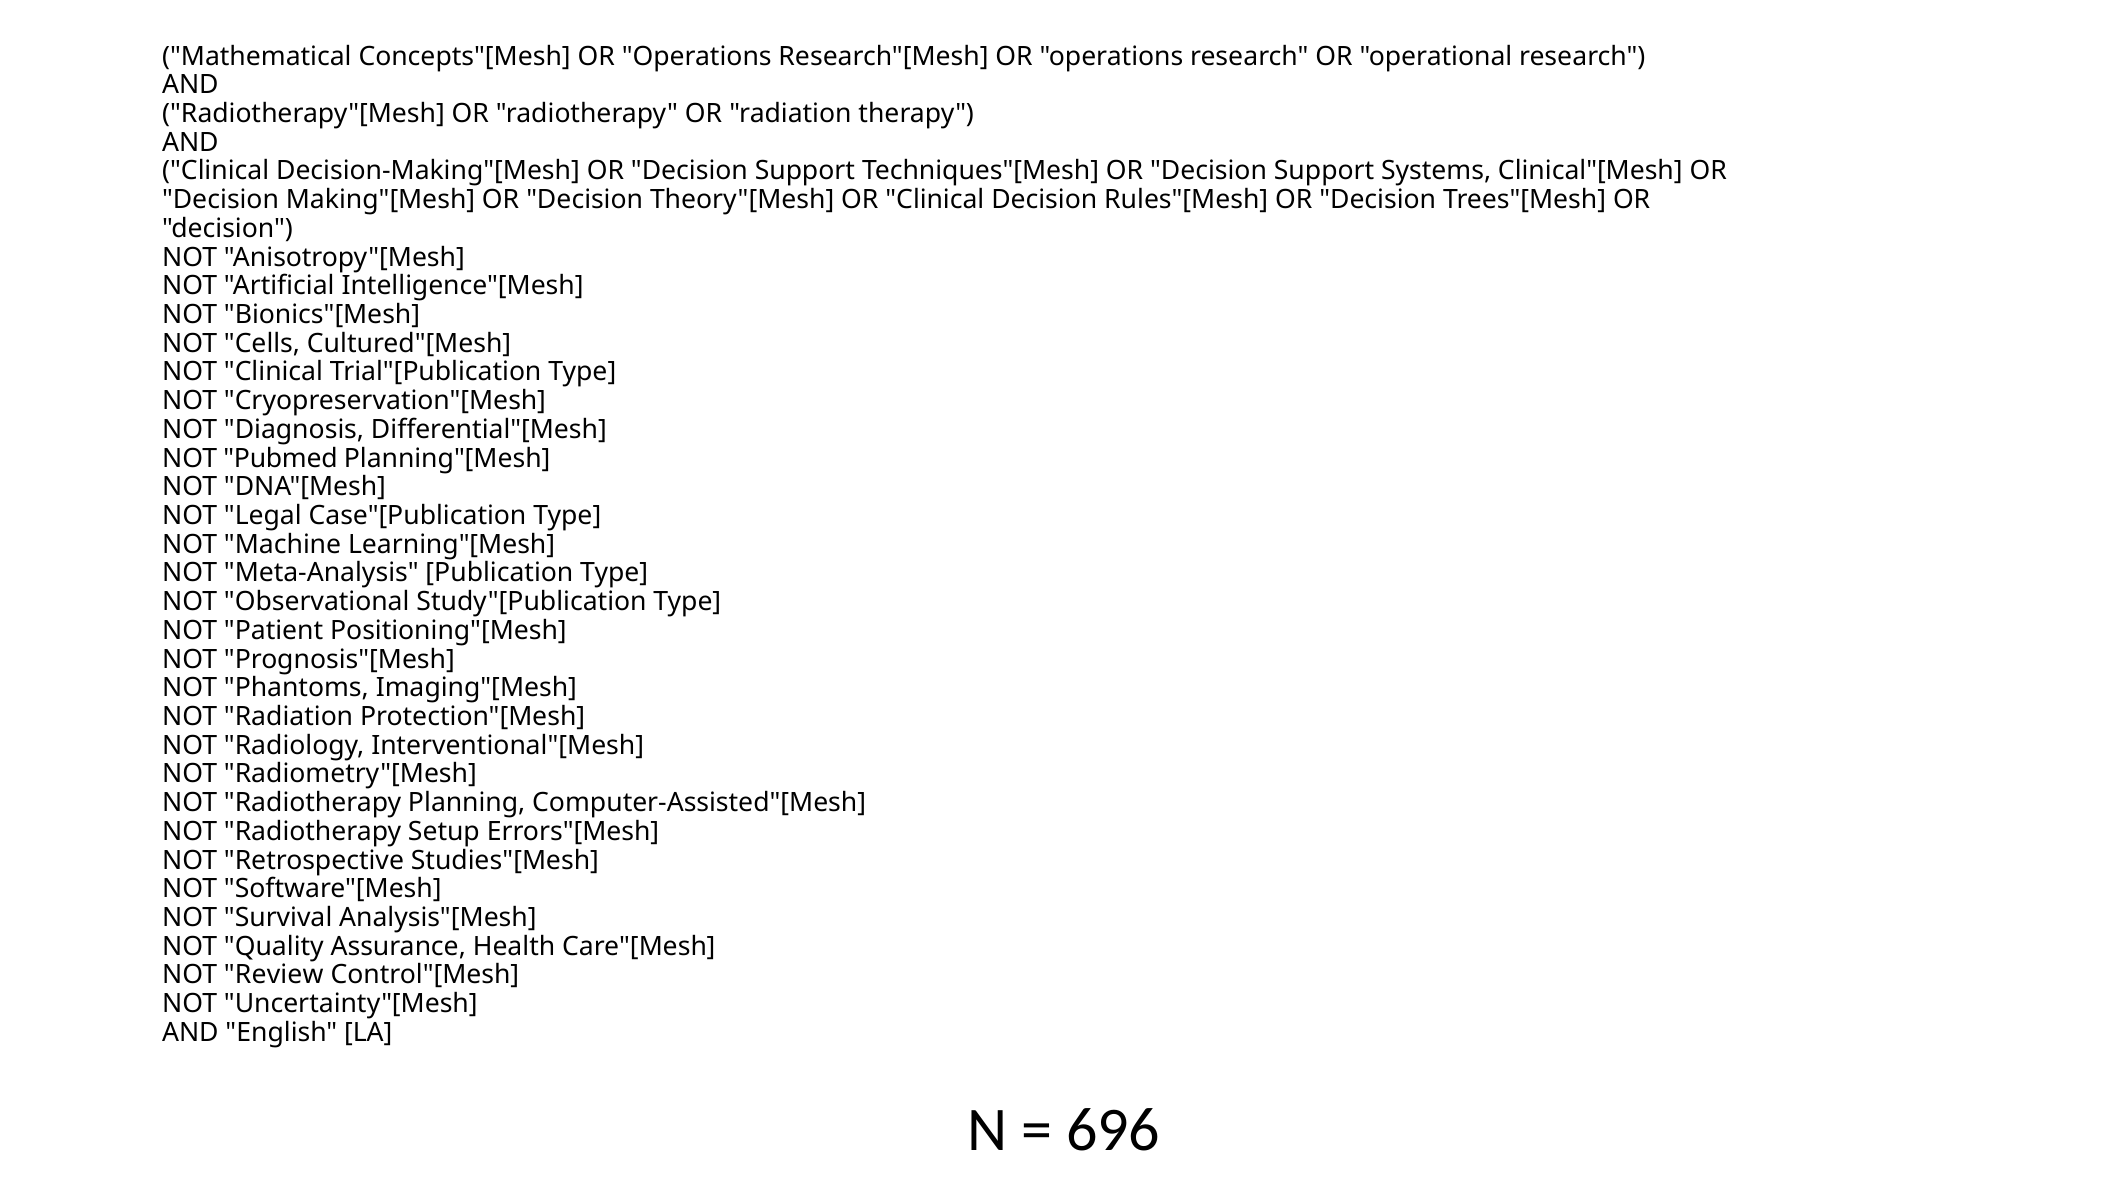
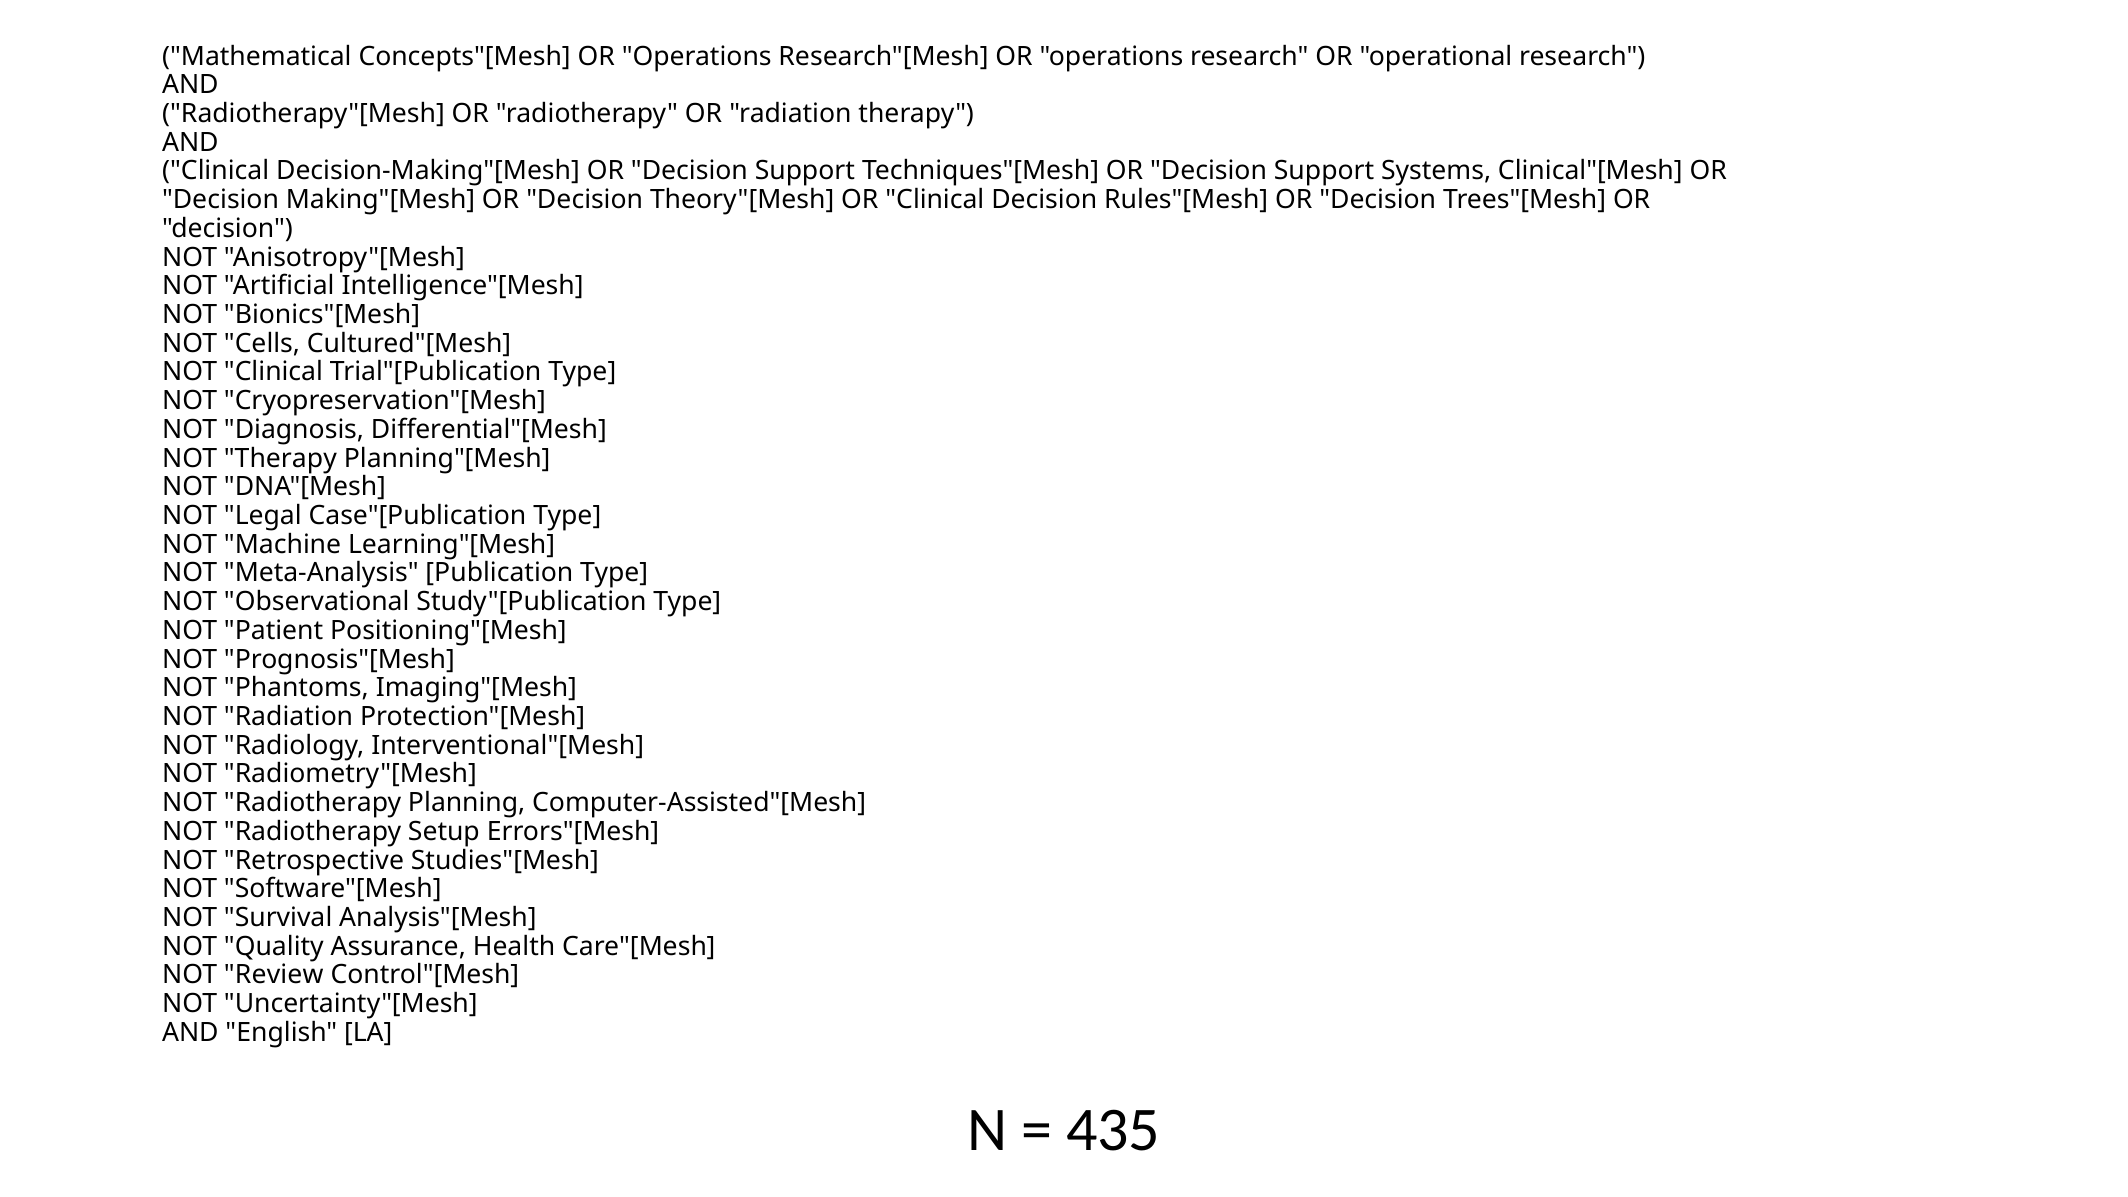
NOT Pubmed: Pubmed -> Therapy
696: 696 -> 435
